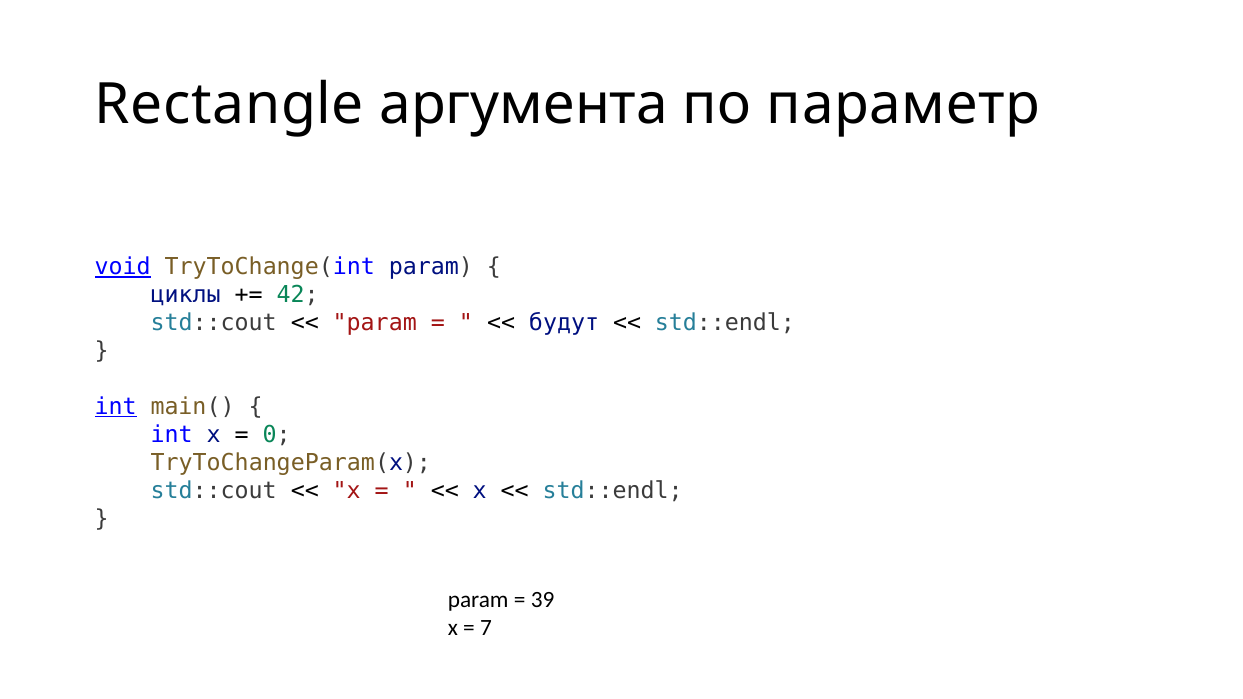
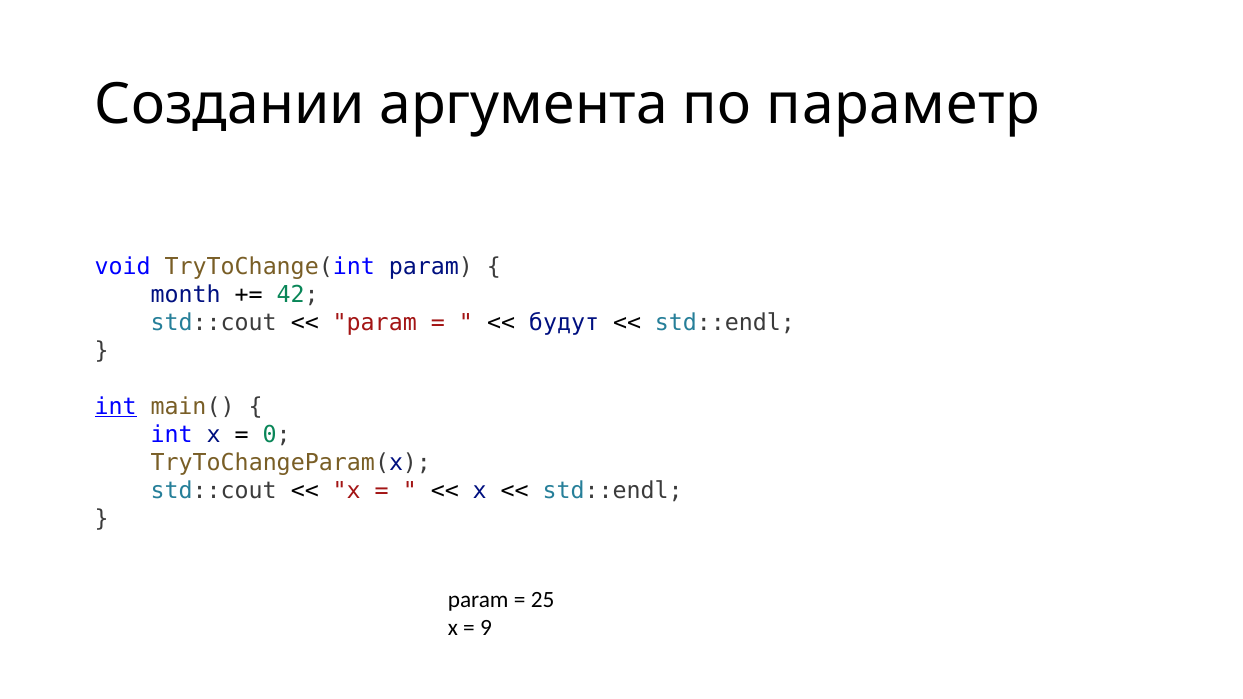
Rectangle: Rectangle -> Создании
void underline: present -> none
циклы: циклы -> month
39: 39 -> 25
7: 7 -> 9
